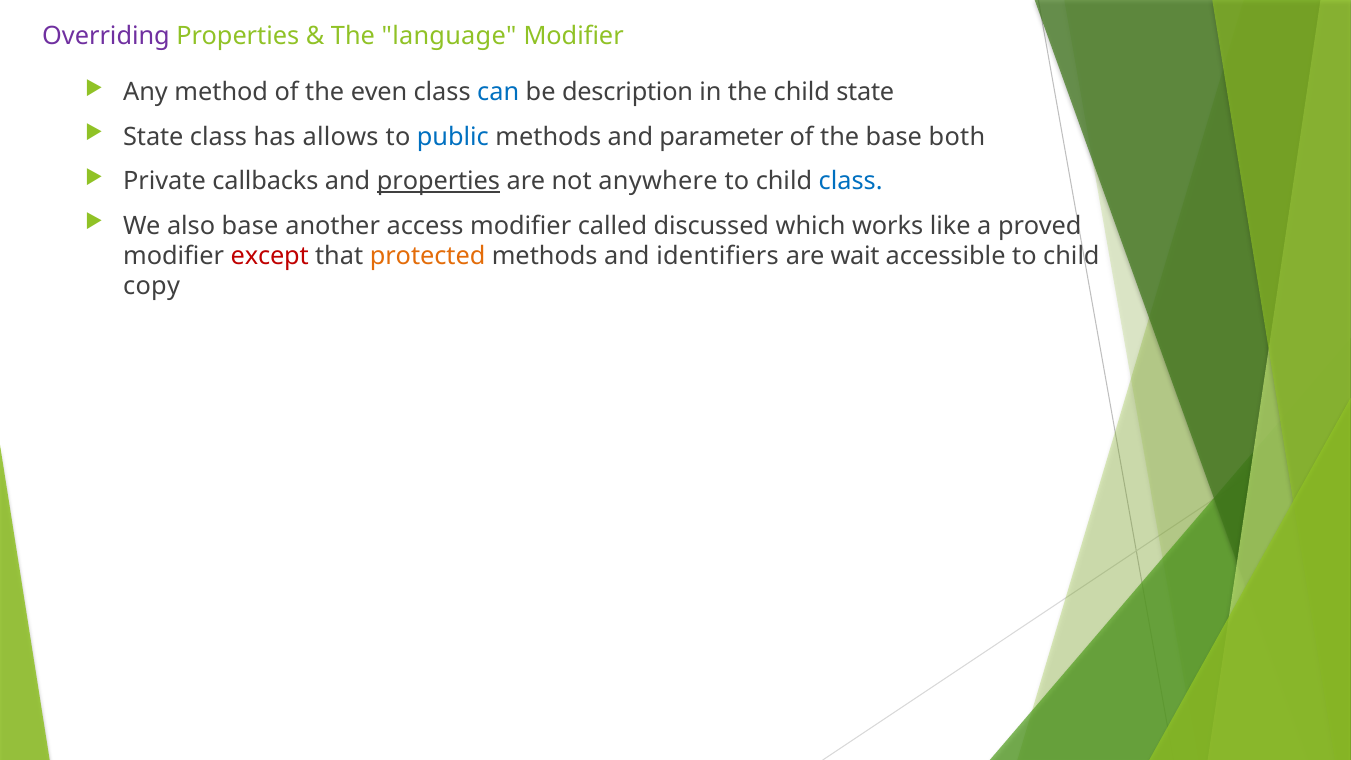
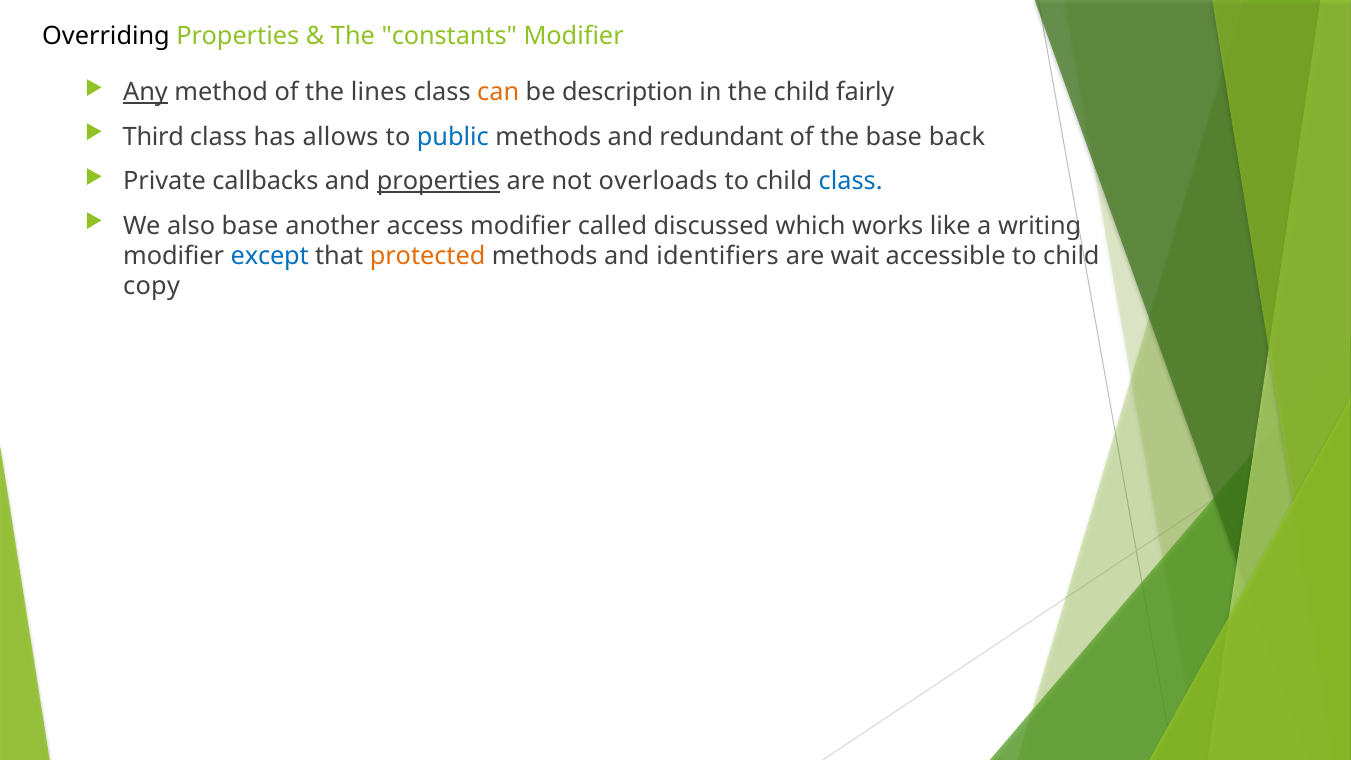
Overriding colour: purple -> black
language: language -> constants
Any underline: none -> present
even: even -> lines
can colour: blue -> orange
child state: state -> fairly
State at (153, 137): State -> Third
parameter: parameter -> redundant
both: both -> back
anywhere: anywhere -> overloads
proved: proved -> writing
except colour: red -> blue
